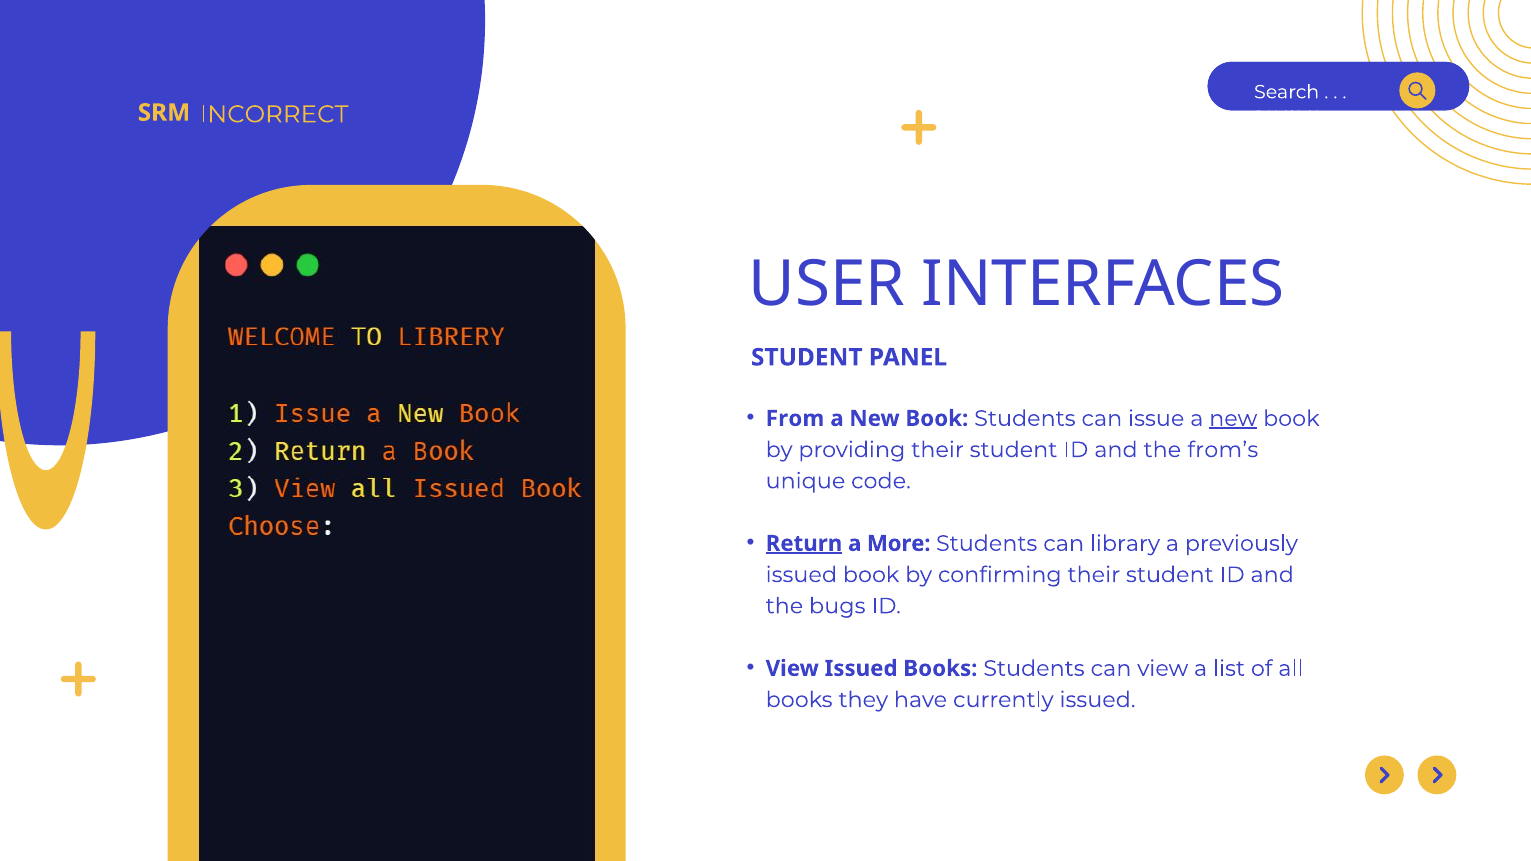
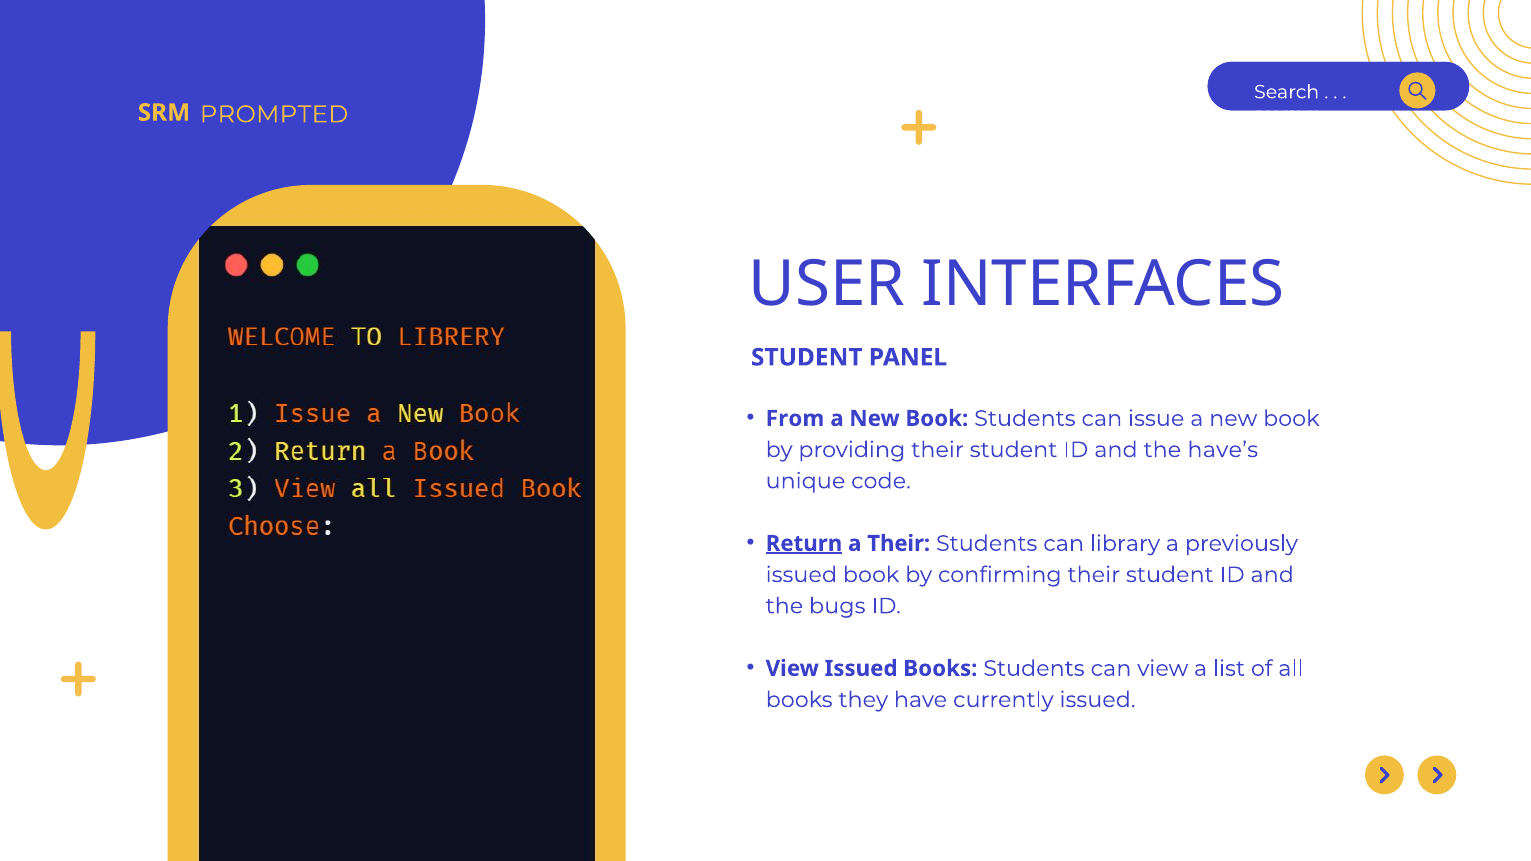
INCORRECT: INCORRECT -> PROMPTED
new at (1233, 419) underline: present -> none
from’s: from’s -> have’s
a More: More -> Their
